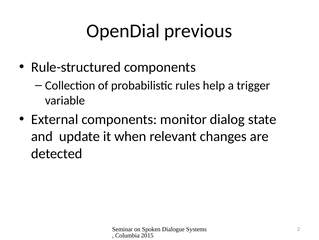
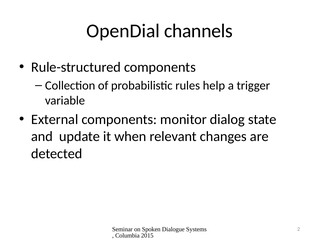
previous: previous -> channels
